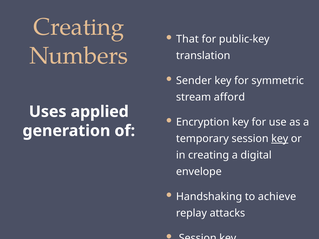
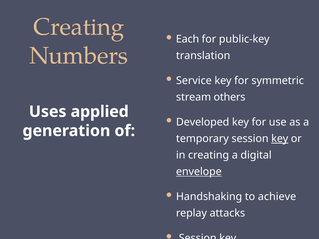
That: That -> Each
Sender: Sender -> Service
afford: afford -> others
Encryption: Encryption -> Developed
envelope underline: none -> present
